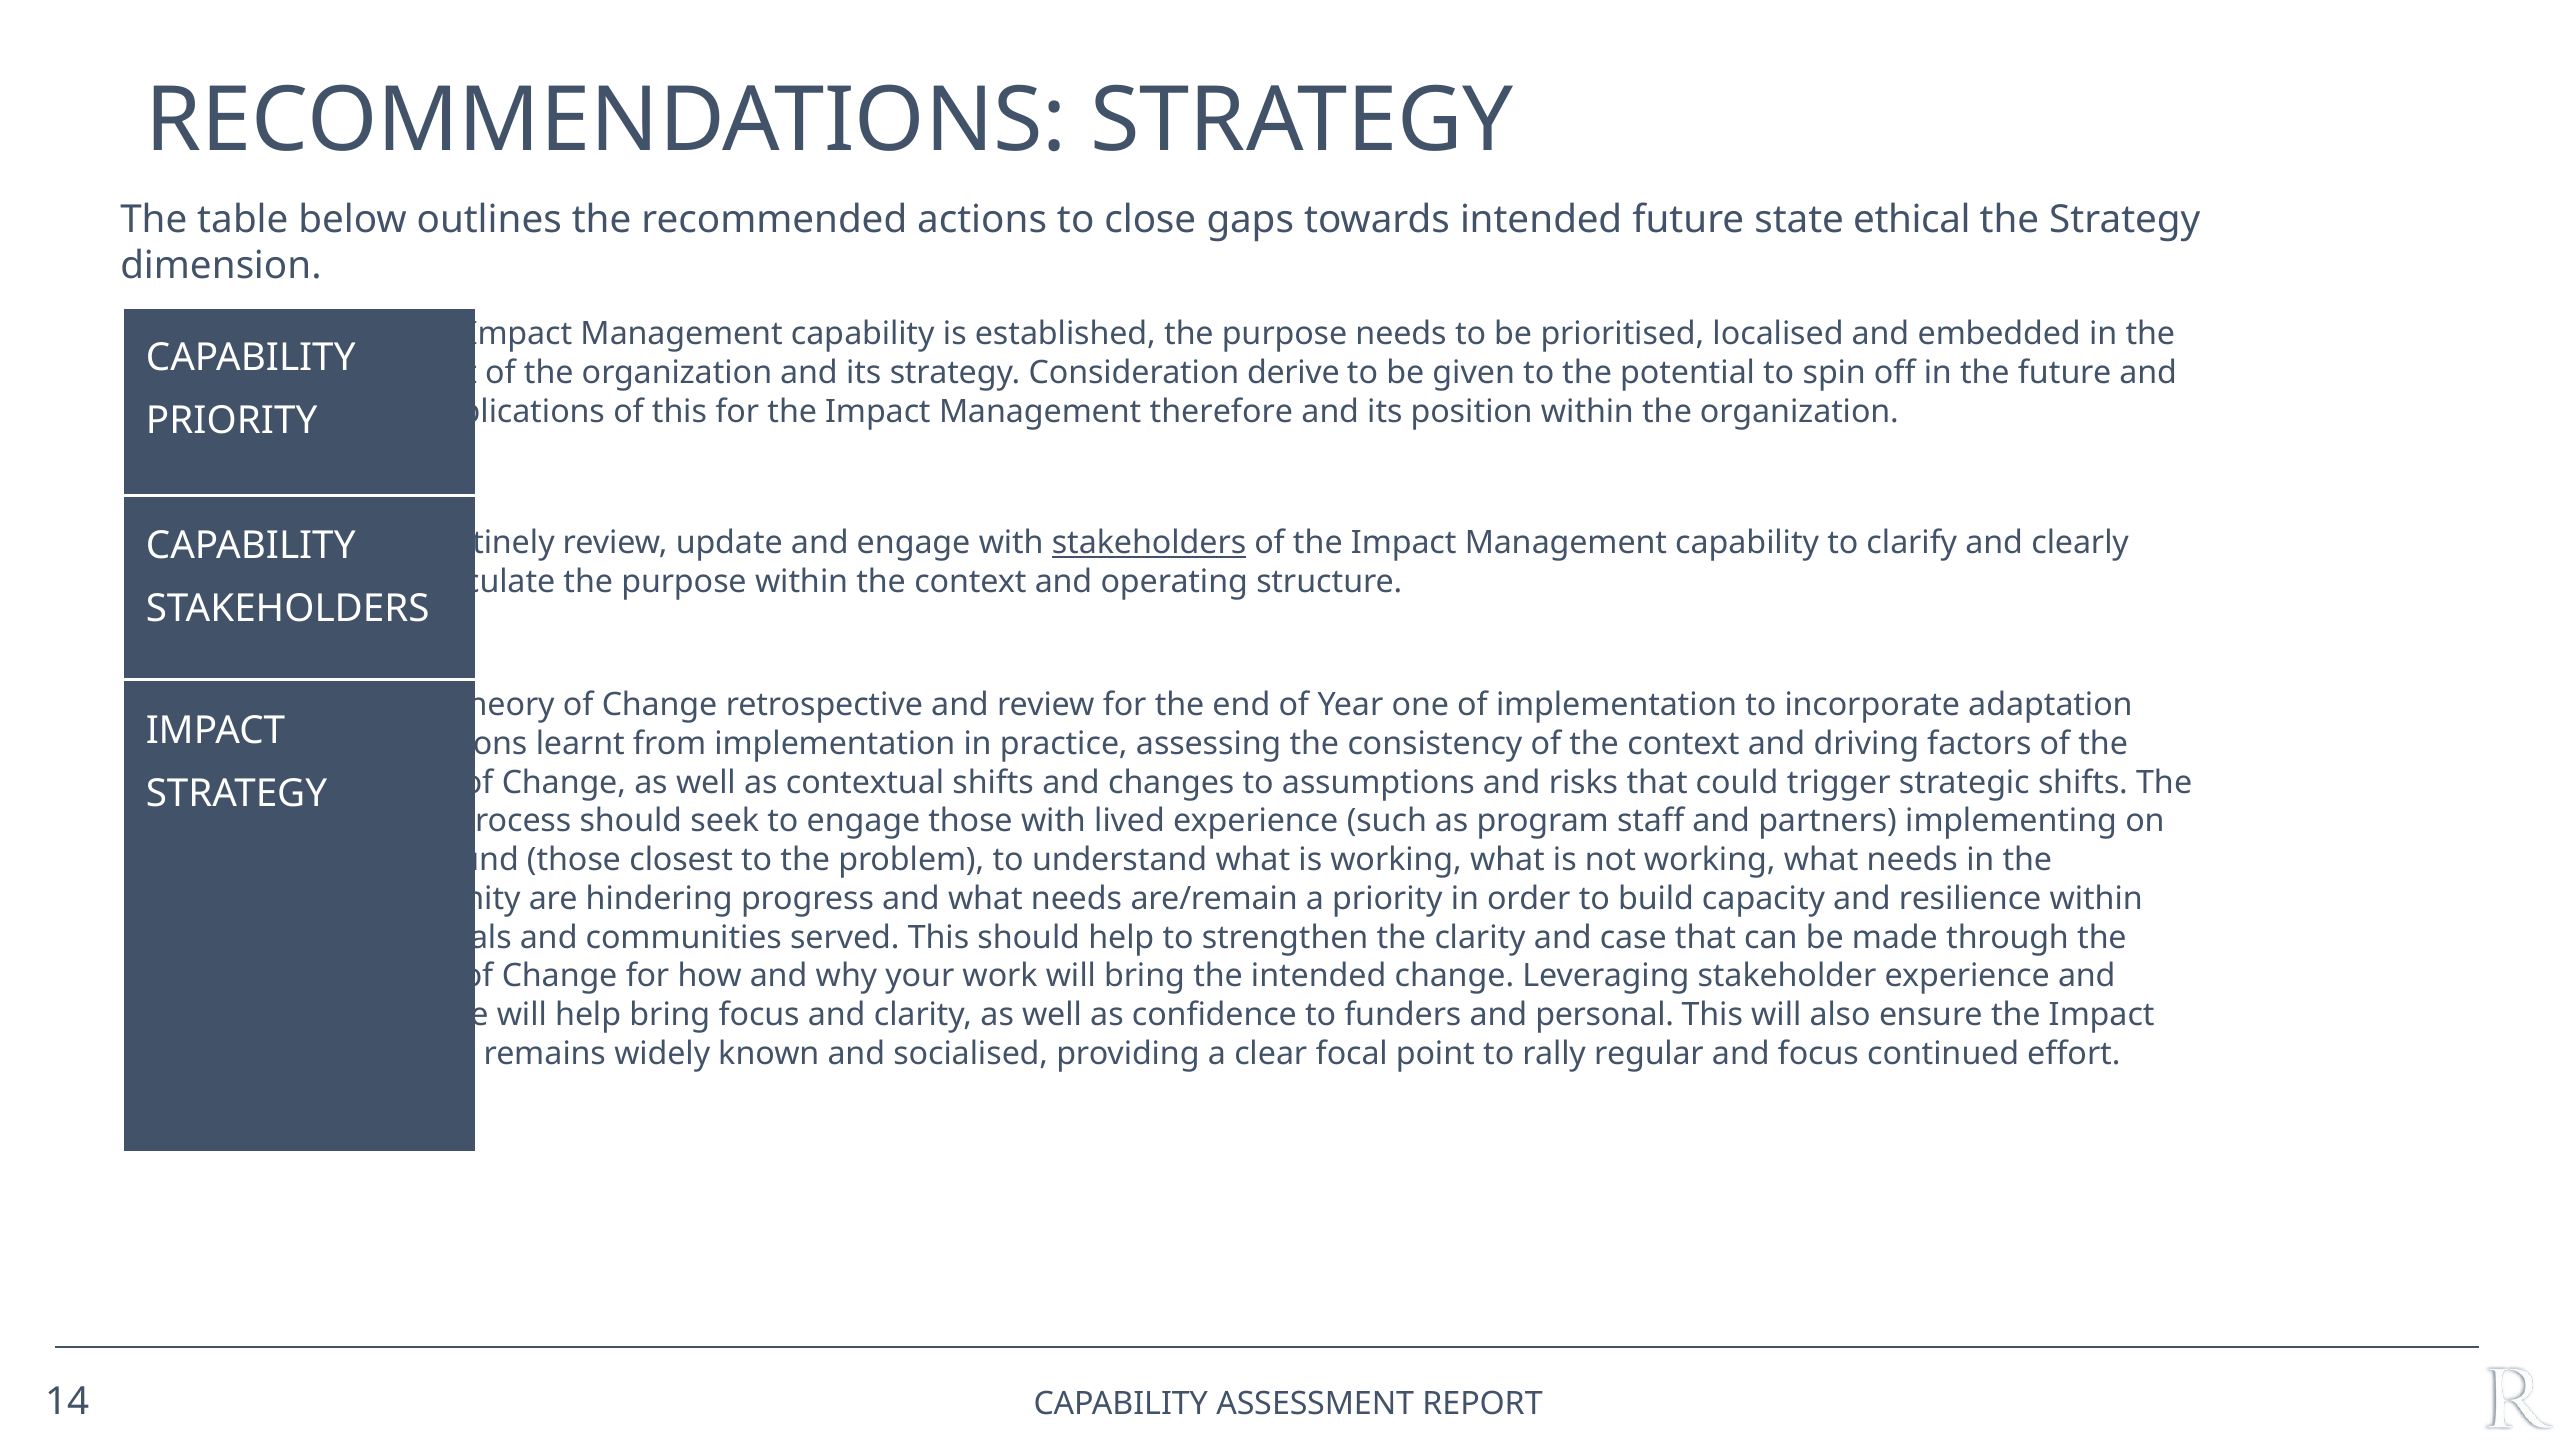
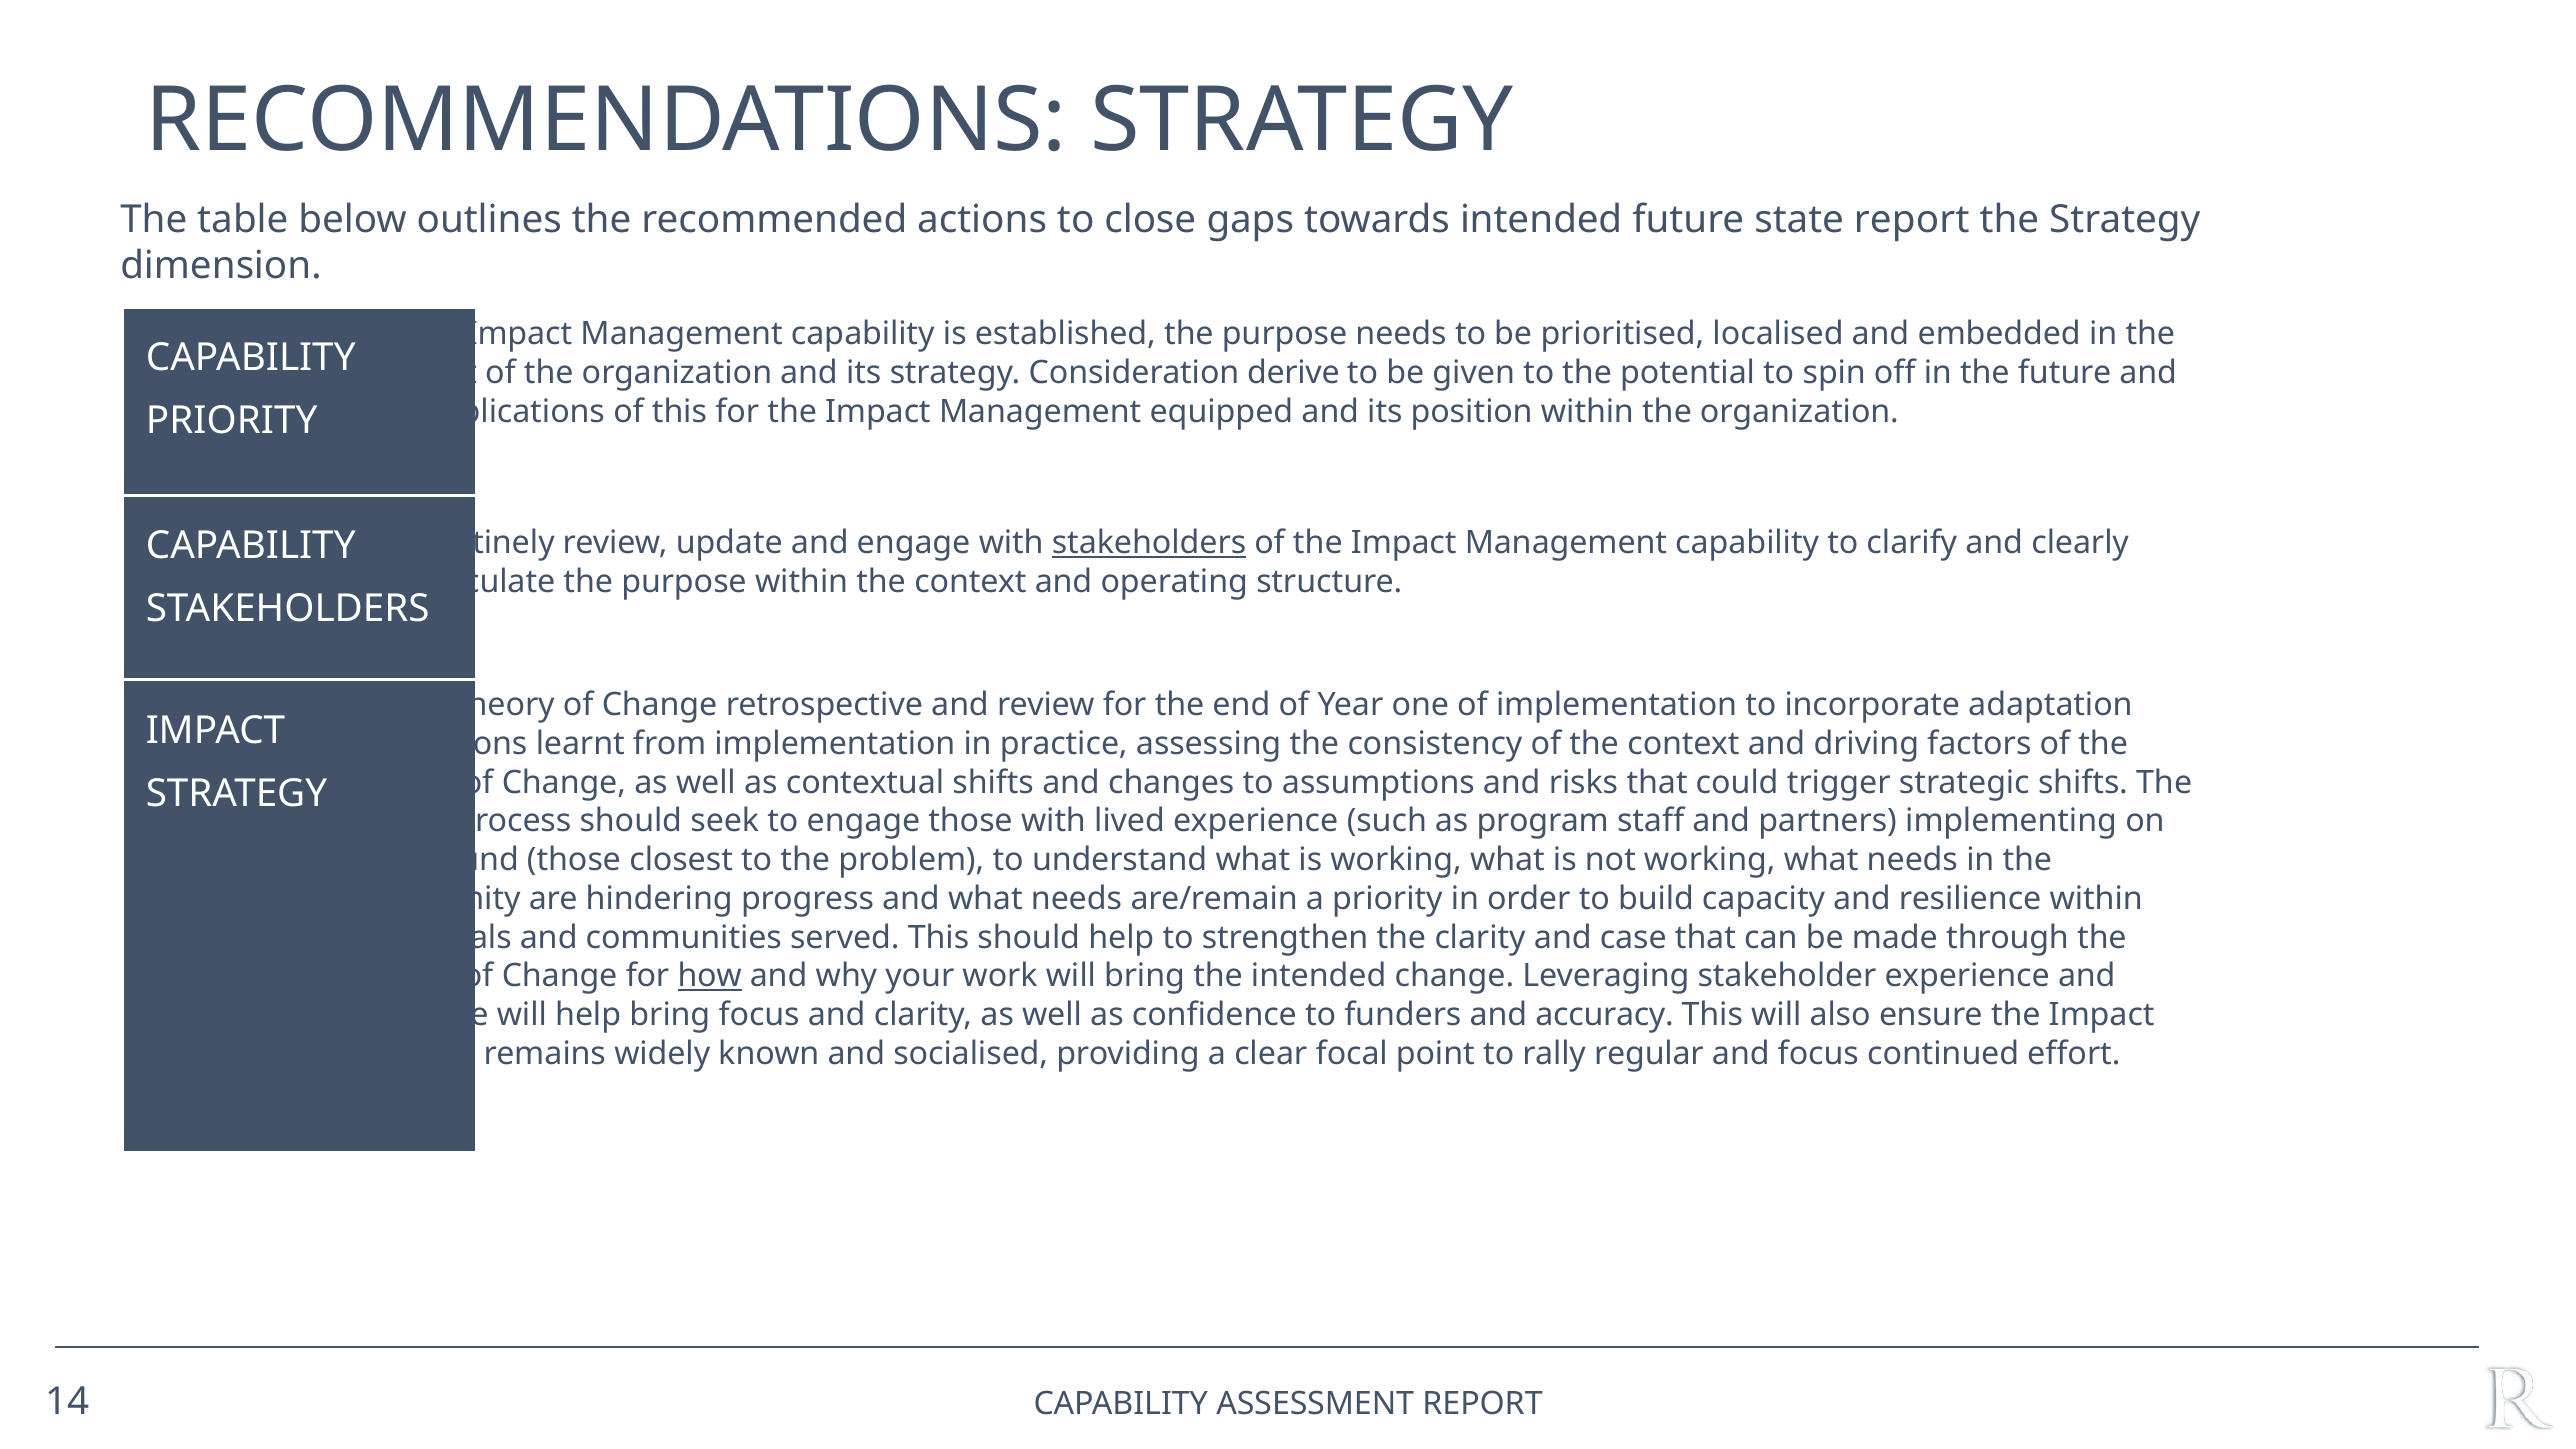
state ethical: ethical -> report
therefore: therefore -> equipped
how underline: none -> present
personal: personal -> accuracy
